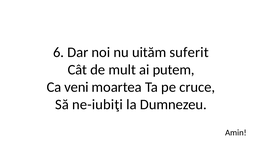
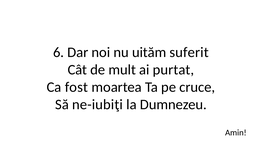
putem: putem -> purtat
veni: veni -> fost
